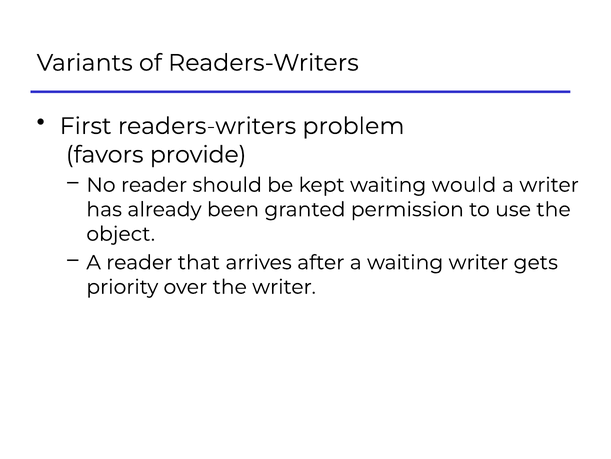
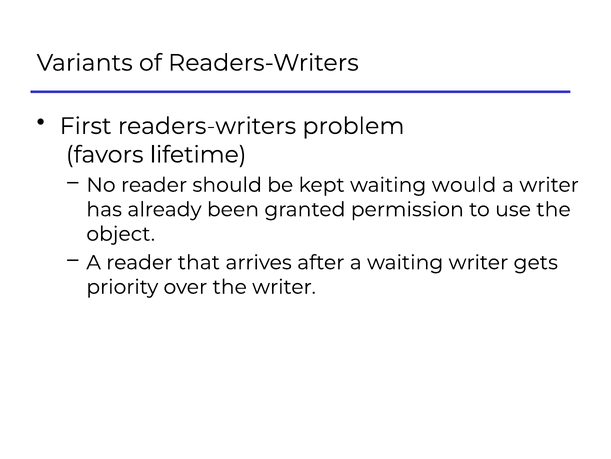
provide: provide -> lifetime
